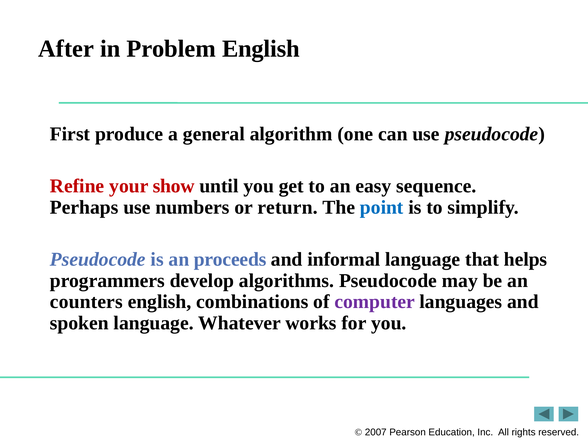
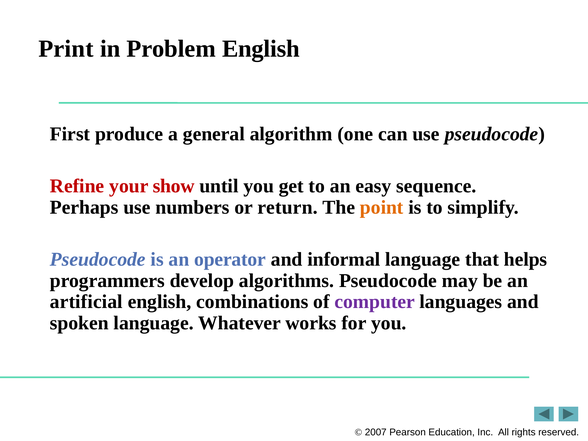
After: After -> Print
point colour: blue -> orange
proceeds: proceeds -> operator
counters: counters -> artificial
